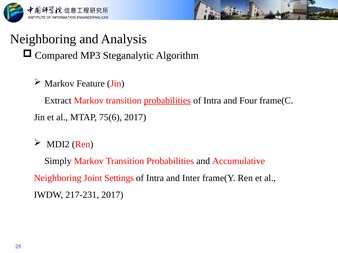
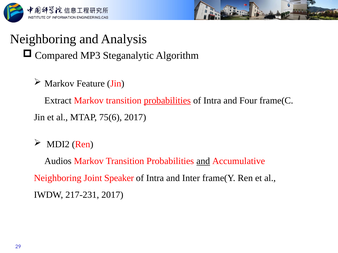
Simply: Simply -> Audios
and at (203, 161) underline: none -> present
Settings: Settings -> Speaker
